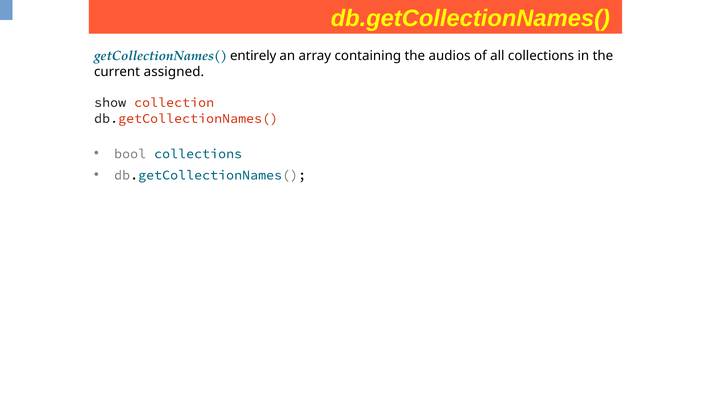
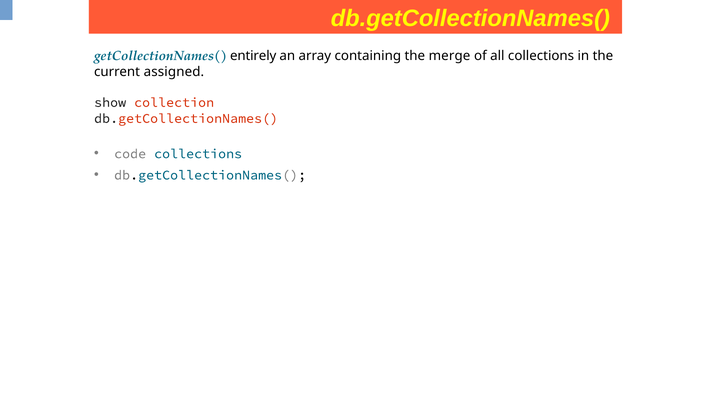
audios: audios -> merge
bool: bool -> code
